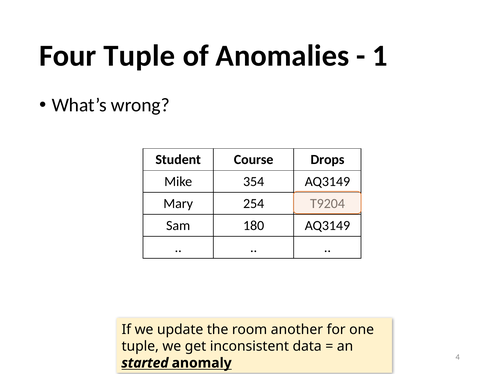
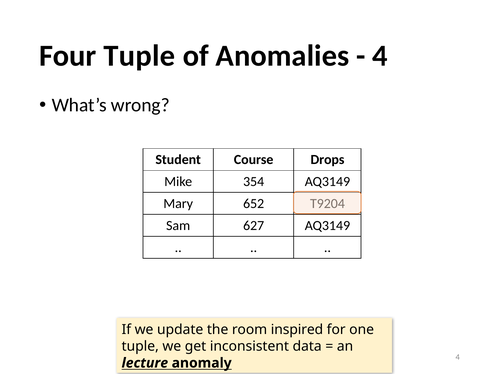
1 at (380, 56): 1 -> 4
254: 254 -> 652
180: 180 -> 627
another: another -> inspired
started: started -> lecture
